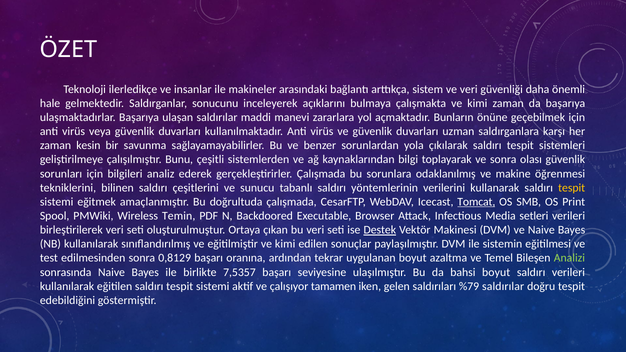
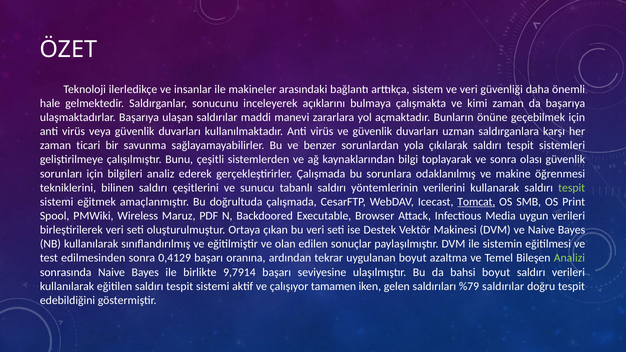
kesin: kesin -> ticari
tespit at (572, 188) colour: yellow -> light green
Temin: Temin -> Maruz
setleri: setleri -> uygun
Destek underline: present -> none
eğitilmiştir ve kimi: kimi -> olan
0,8129: 0,8129 -> 0,4129
7,5357: 7,5357 -> 9,7914
